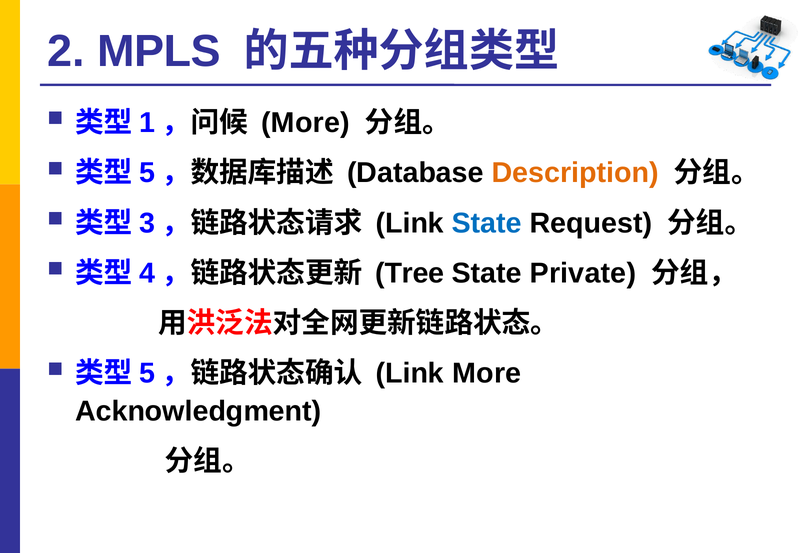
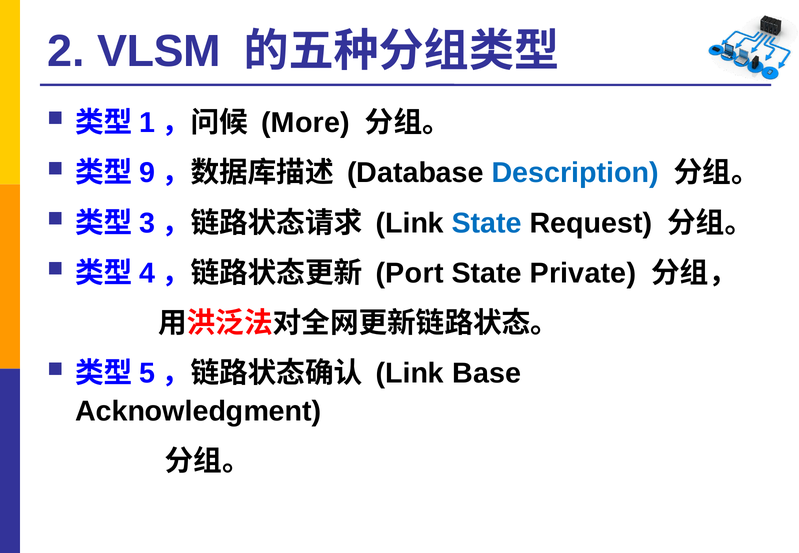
MPLS: MPLS -> VLSM
5 at (147, 173): 5 -> 9
Description colour: orange -> blue
Tree: Tree -> Port
Link More: More -> Base
